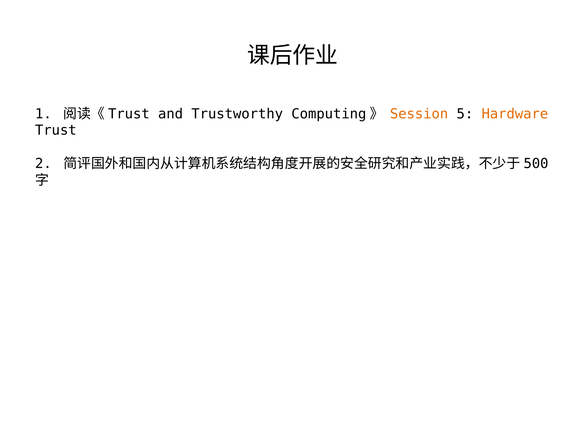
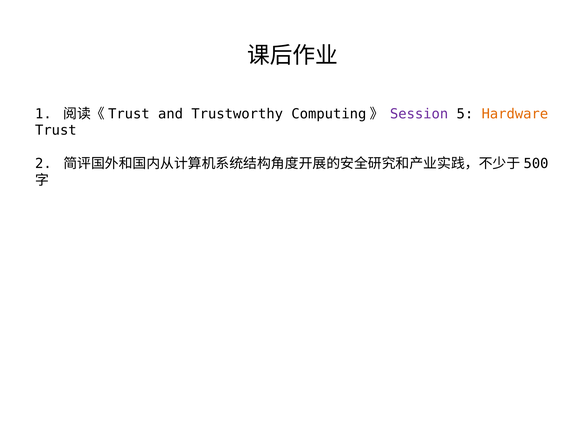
Session colour: orange -> purple
